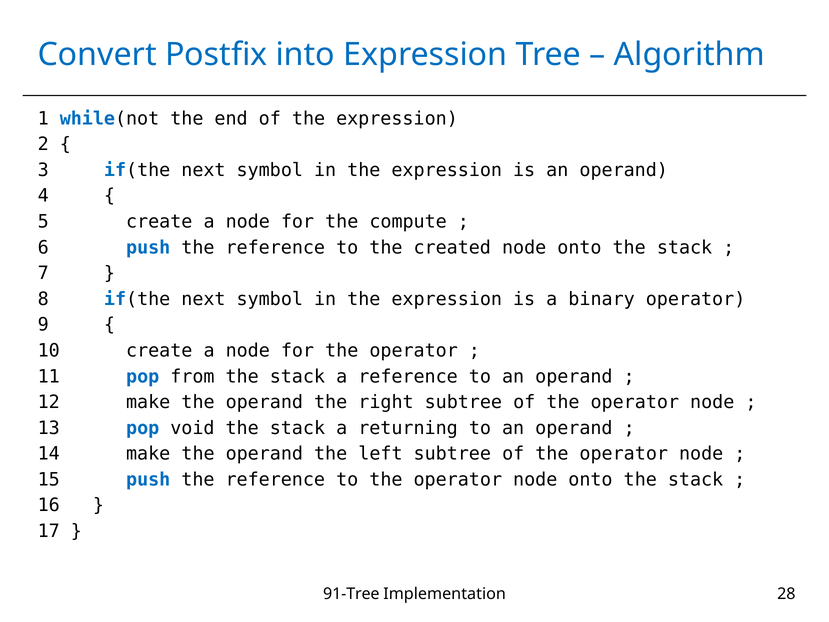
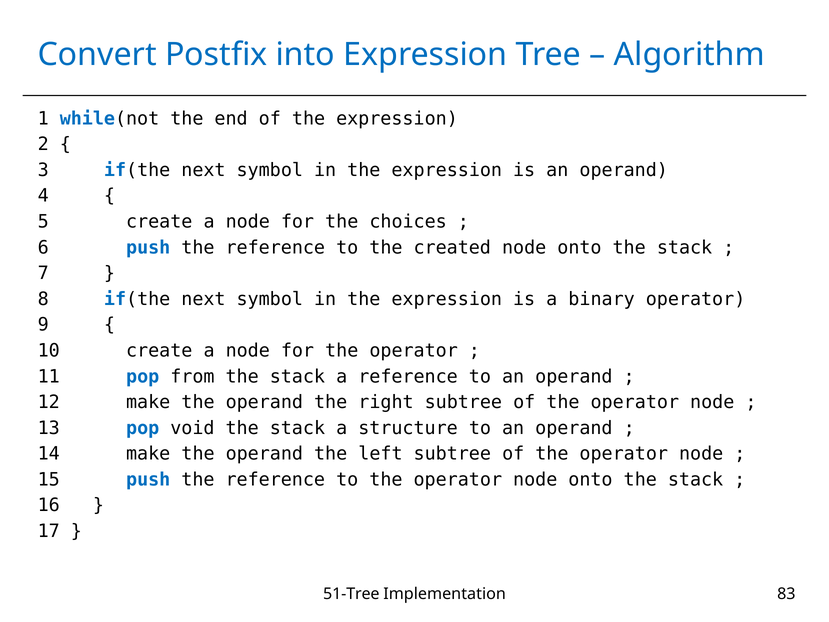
compute: compute -> choices
returning: returning -> structure
91-Tree: 91-Tree -> 51-Tree
28: 28 -> 83
